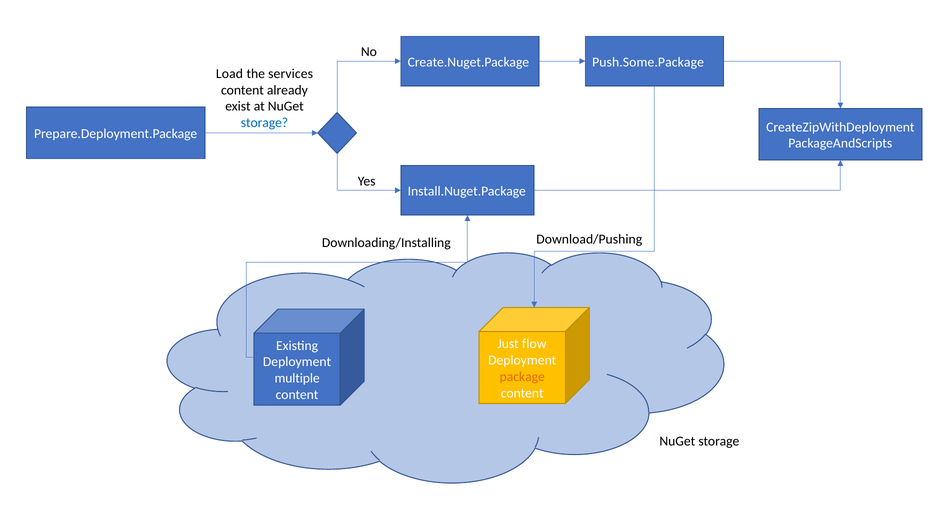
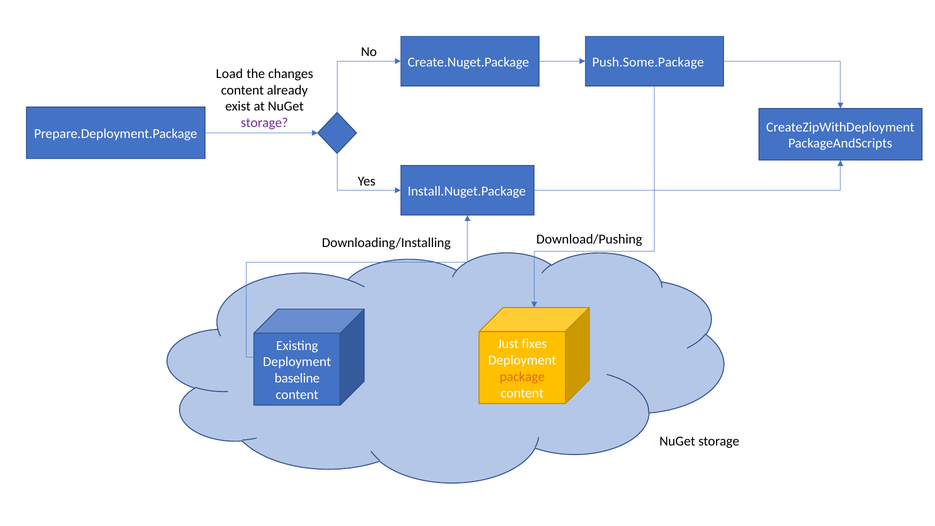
services: services -> changes
storage at (264, 123) colour: blue -> purple
flow: flow -> fixes
multiple: multiple -> baseline
